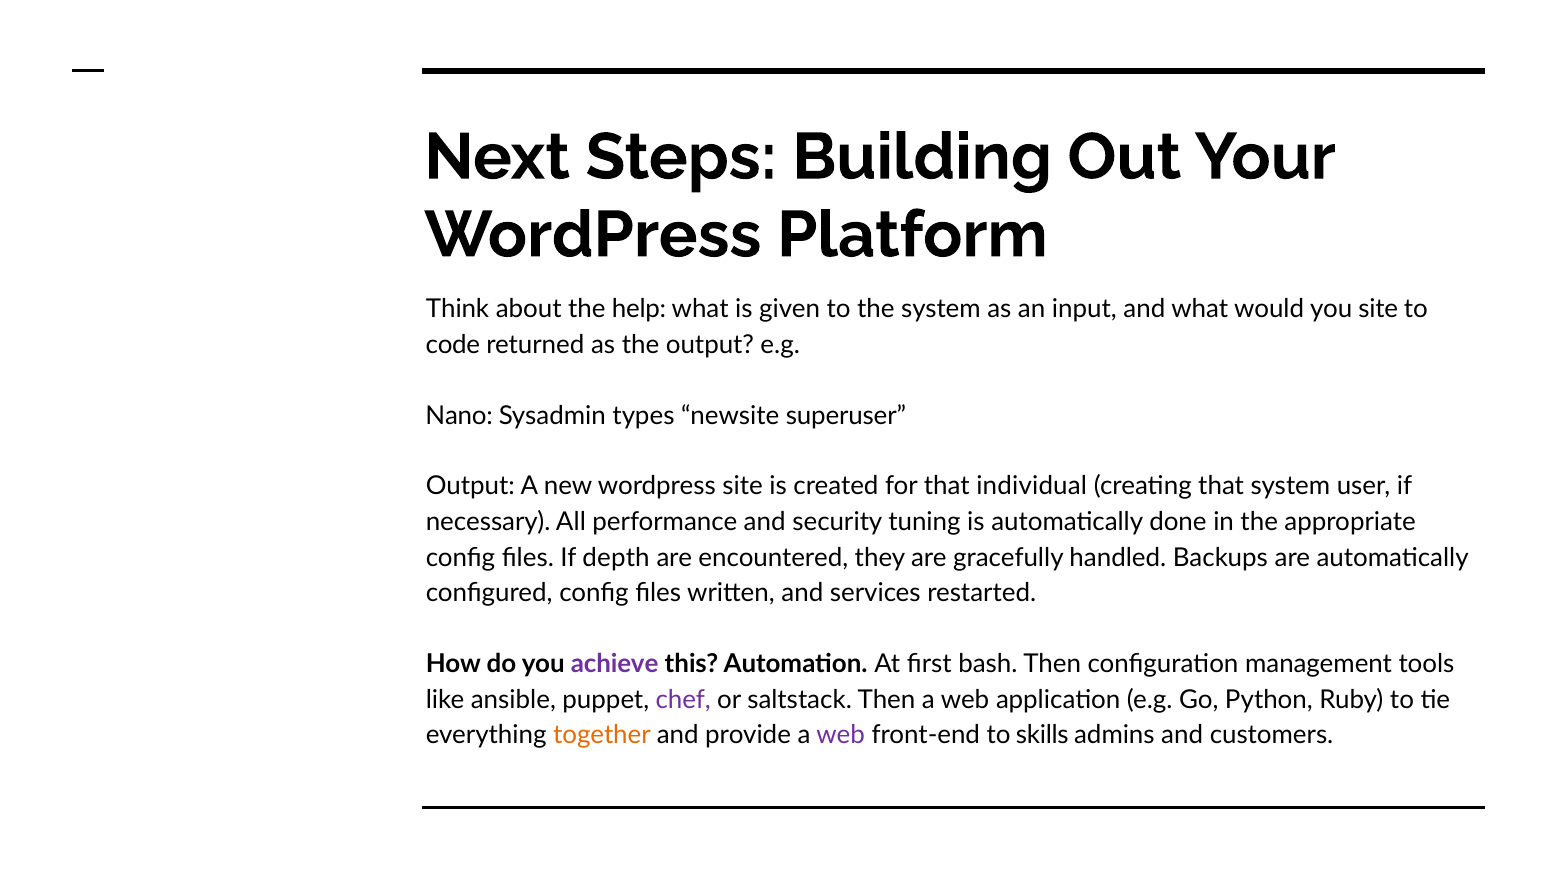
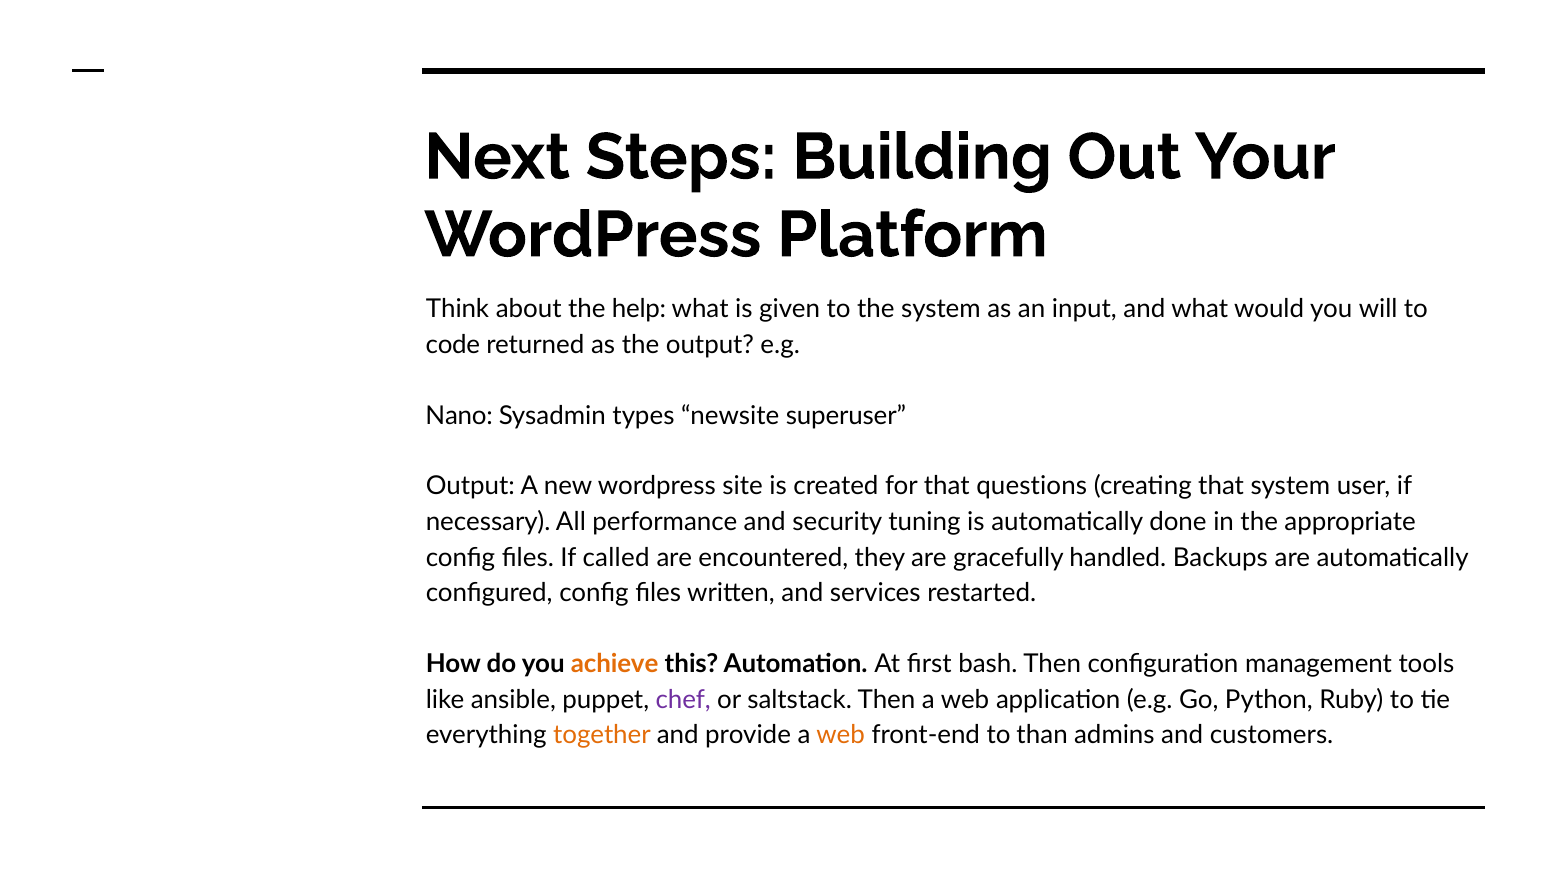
you site: site -> will
individual: individual -> questions
depth: depth -> called
achieve colour: purple -> orange
web at (841, 735) colour: purple -> orange
skills: skills -> than
